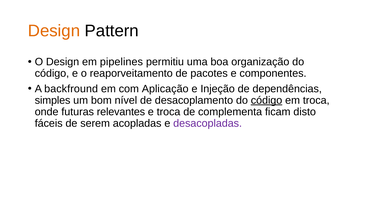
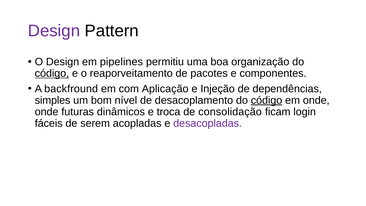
Design at (54, 31) colour: orange -> purple
código at (52, 73) underline: none -> present
em troca: troca -> onde
relevantes: relevantes -> dinâmicos
complementa: complementa -> consolidação
disto: disto -> login
